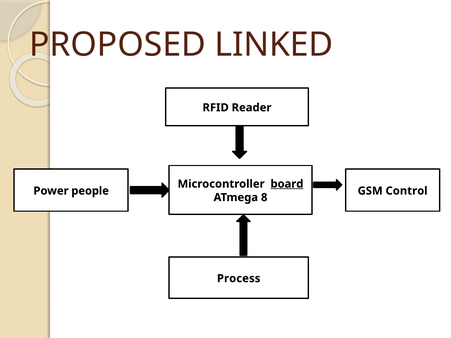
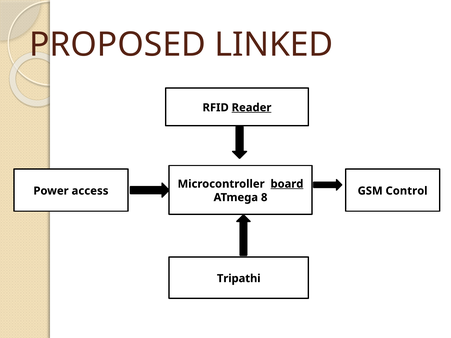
Reader underline: none -> present
people: people -> access
Process: Process -> Tripathi
